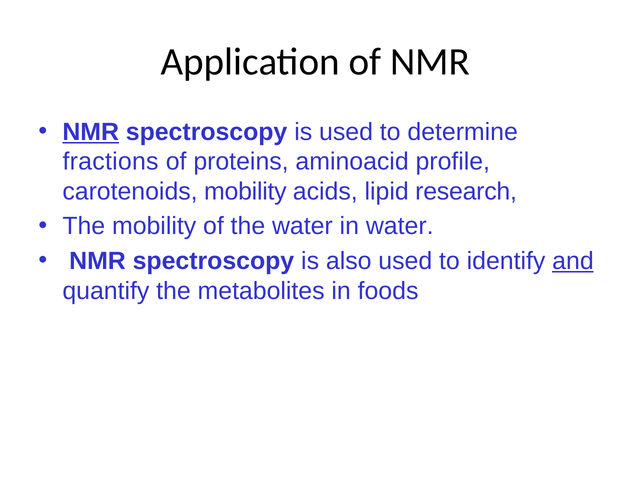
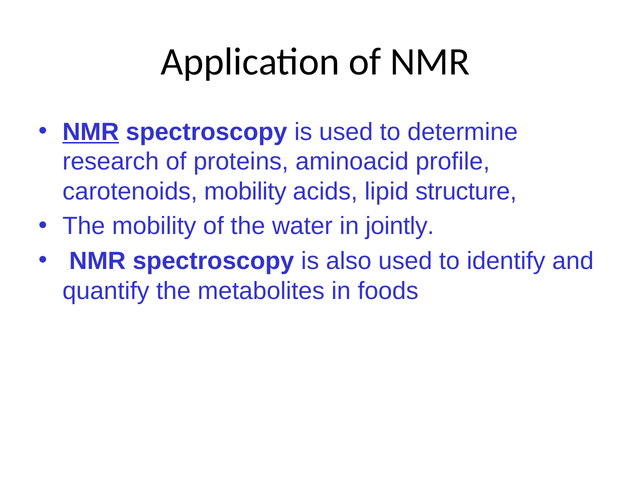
fractions: fractions -> research
research: research -> structure
in water: water -> jointly
and underline: present -> none
